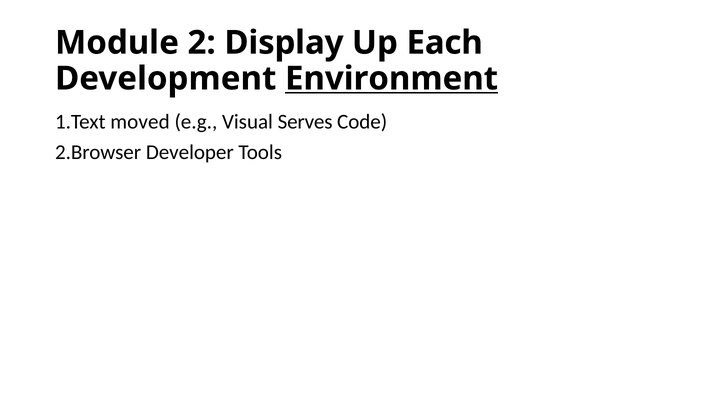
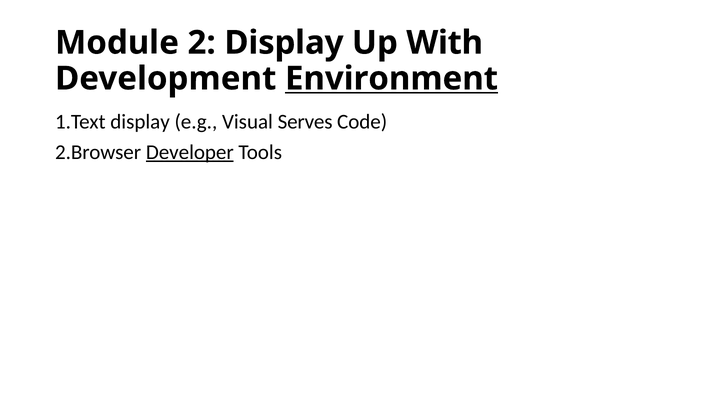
Each: Each -> With
moved at (140, 122): moved -> display
Developer underline: none -> present
